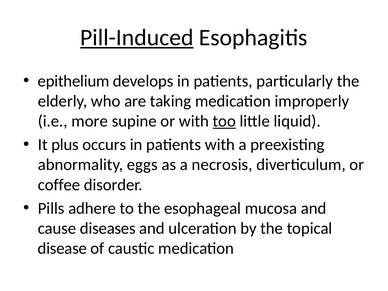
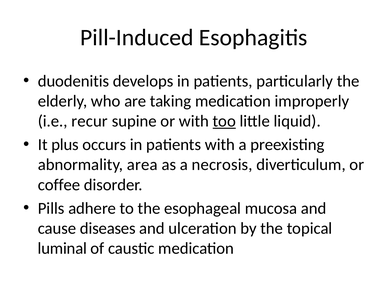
Pill-Induced underline: present -> none
epithelium: epithelium -> duodenitis
more: more -> recur
eggs: eggs -> area
disease: disease -> luminal
